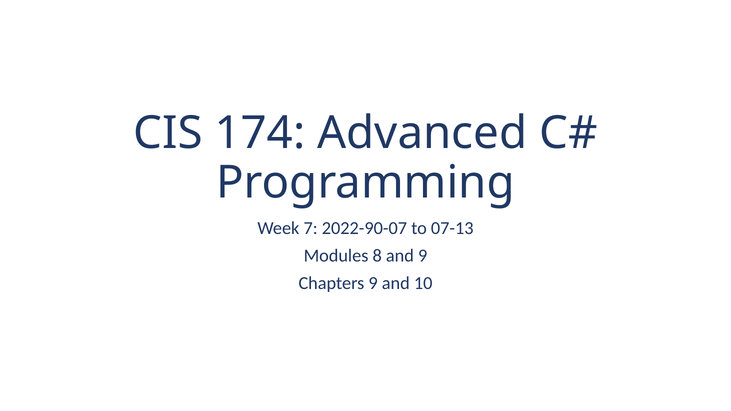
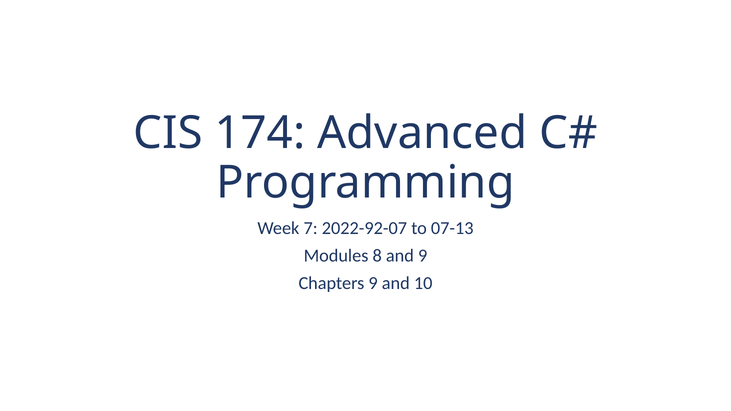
2022-90-07: 2022-90-07 -> 2022-92-07
